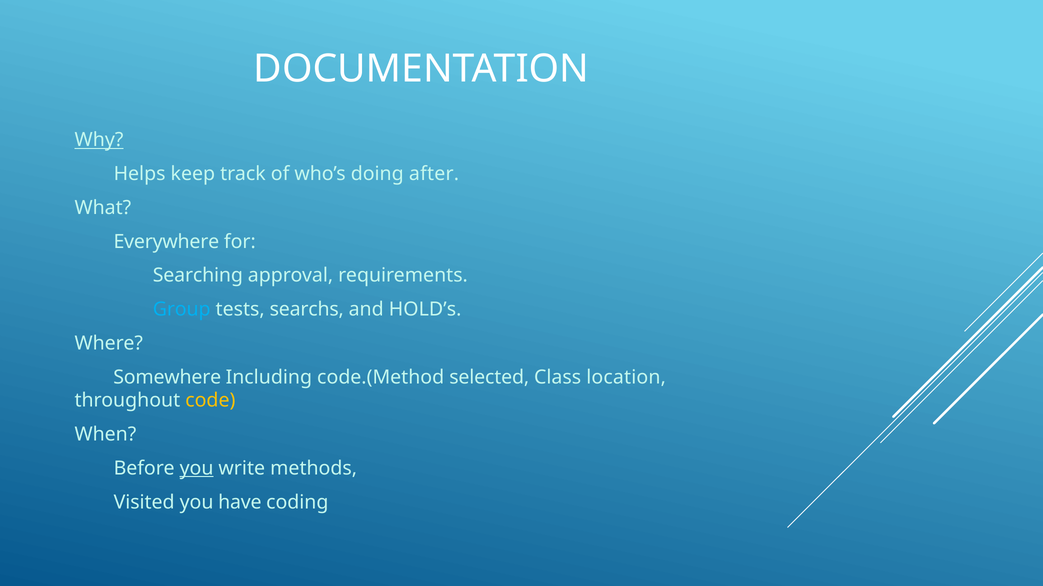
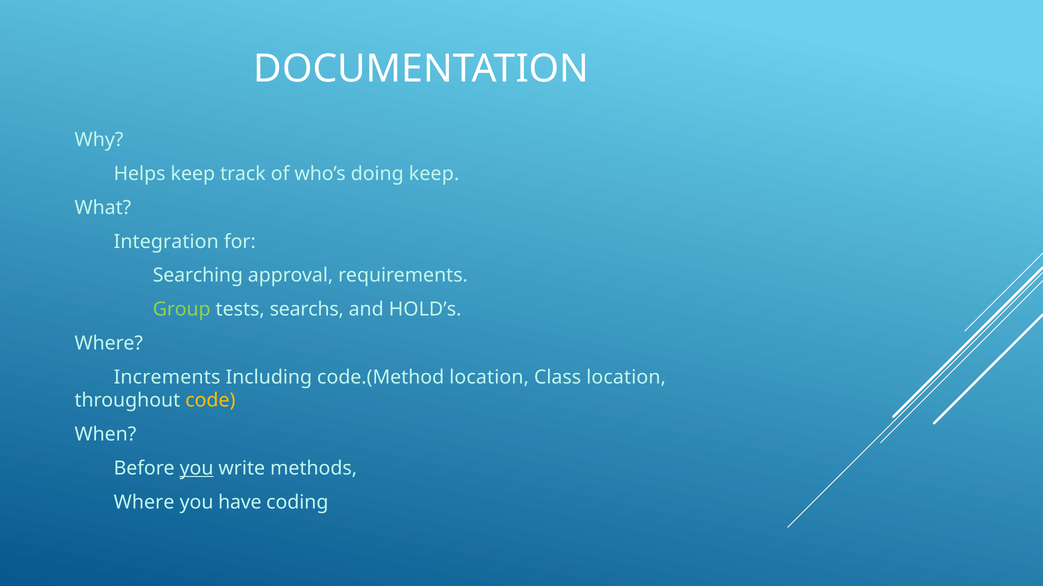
Why underline: present -> none
doing after: after -> keep
Everywhere: Everywhere -> Integration
Group colour: light blue -> light green
Somewhere: Somewhere -> Increments
code.(Method selected: selected -> location
Visited at (144, 503): Visited -> Where
